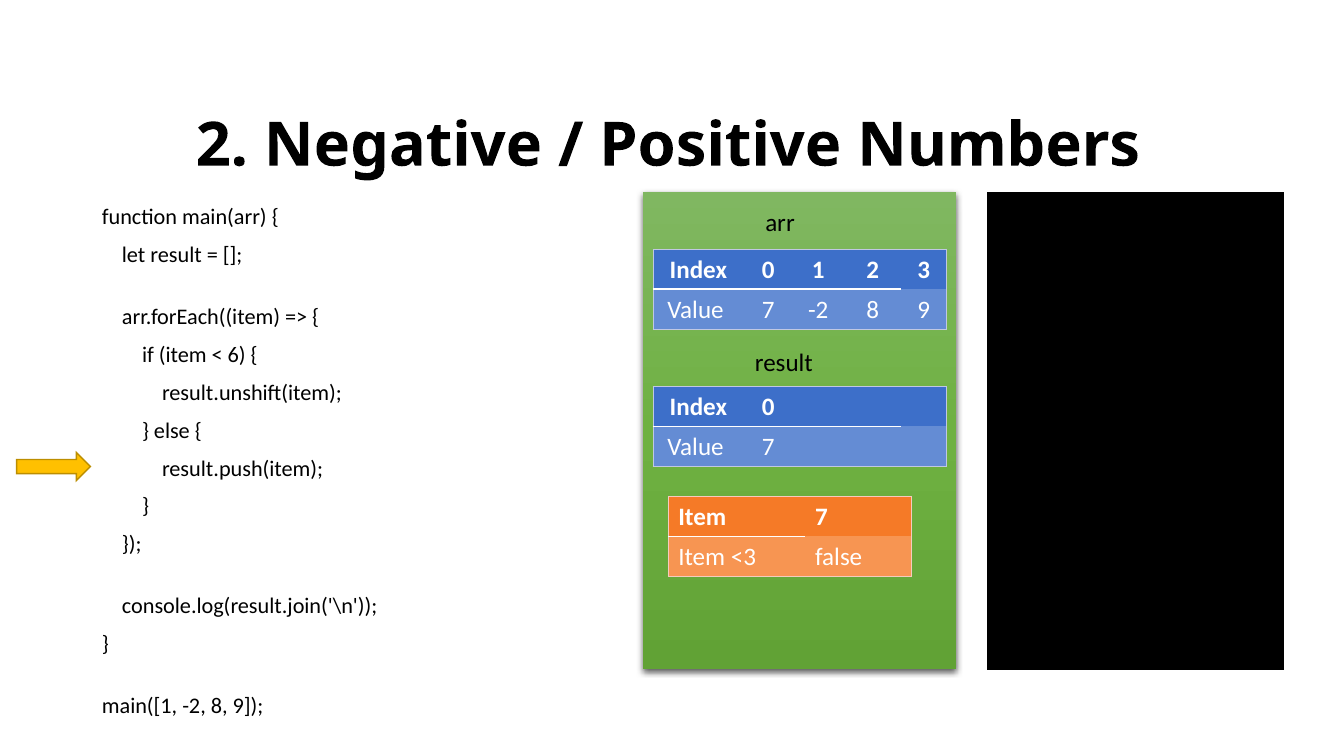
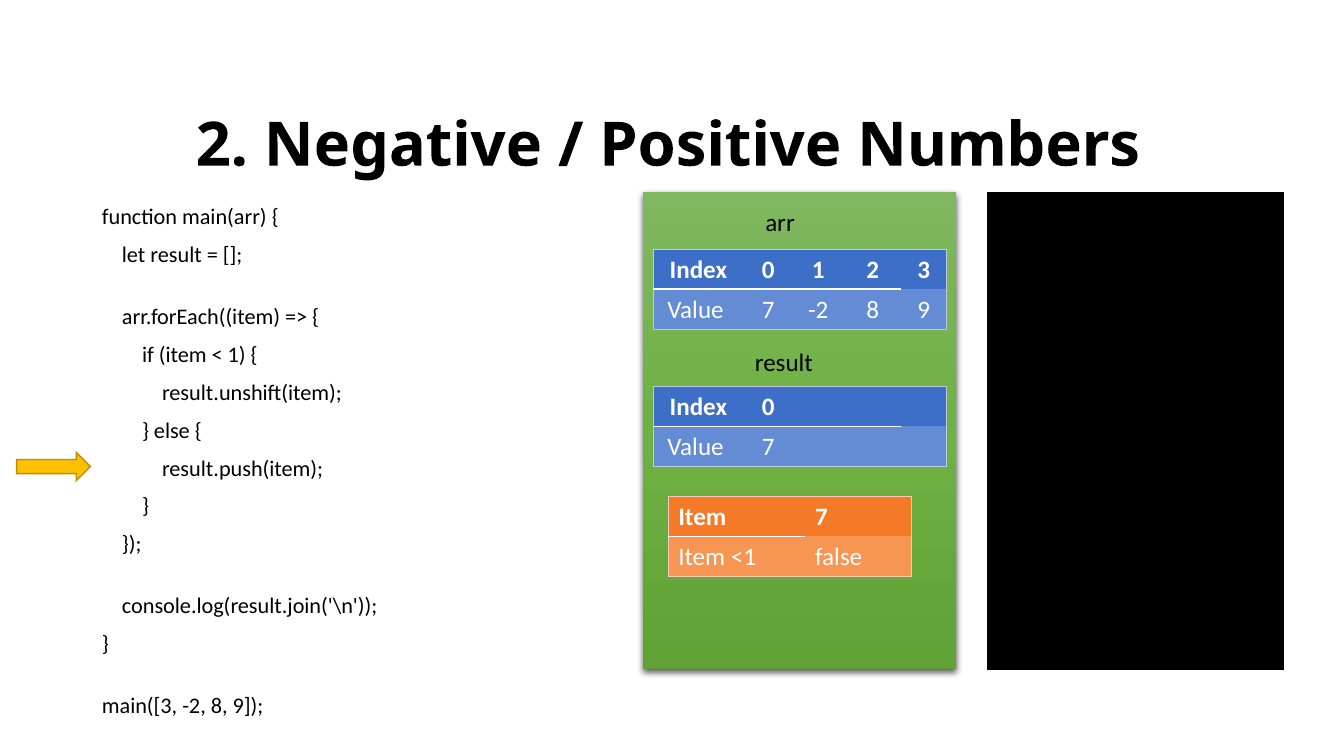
6 at (237, 355): 6 -> 1
<3: <3 -> <1
main([1: main([1 -> main([3
